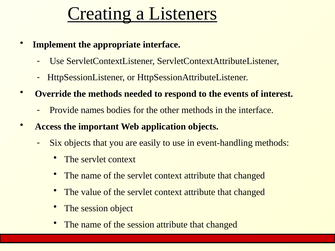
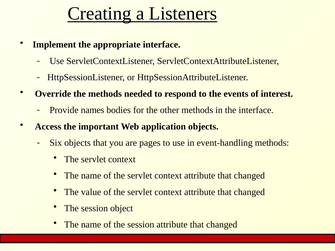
easily: easily -> pages
